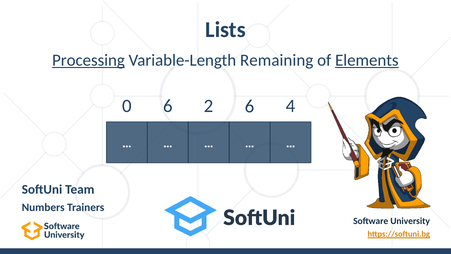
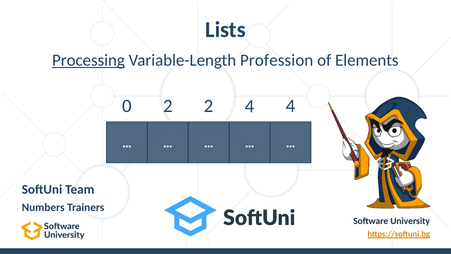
Remaining: Remaining -> Profession
Elements underline: present -> none
0 6: 6 -> 2
2 6: 6 -> 4
